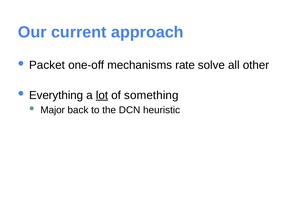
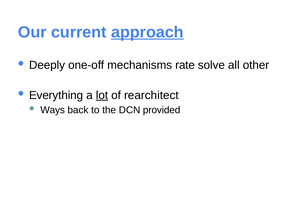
approach underline: none -> present
Packet: Packet -> Deeply
something: something -> rearchitect
Major: Major -> Ways
heuristic: heuristic -> provided
